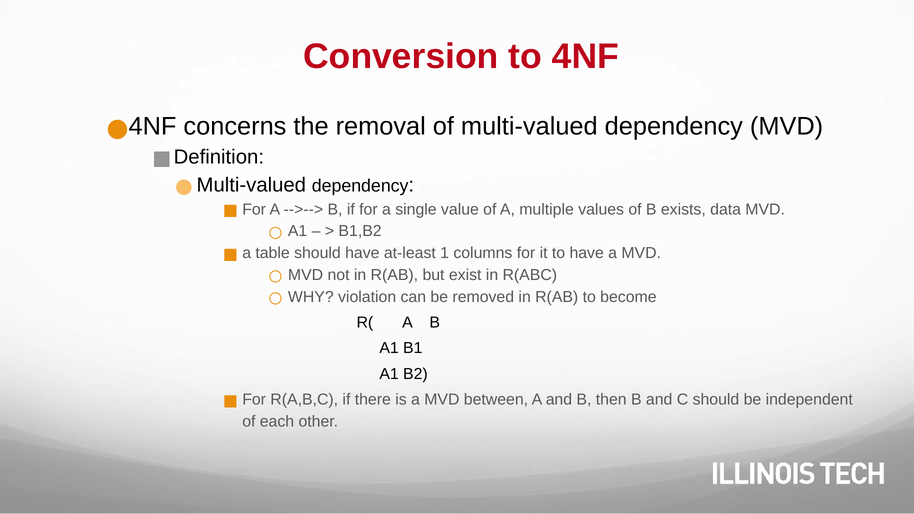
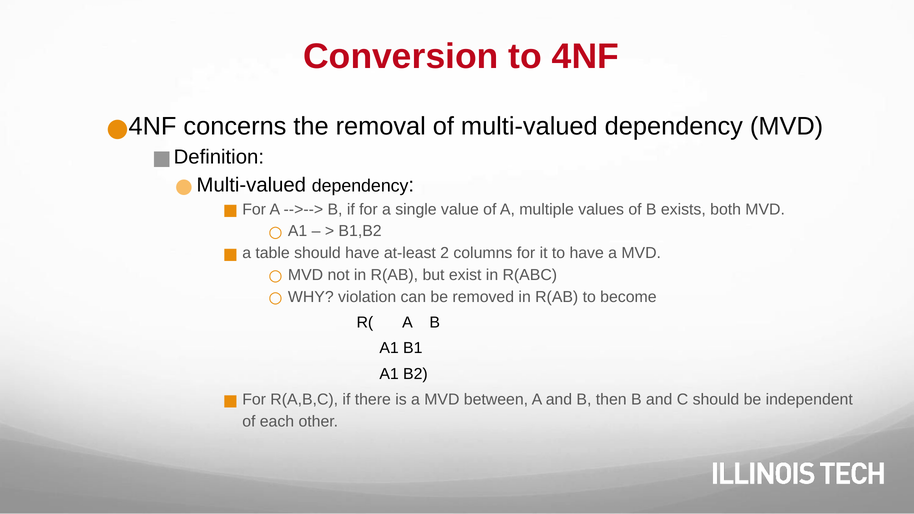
data: data -> both
1: 1 -> 2
